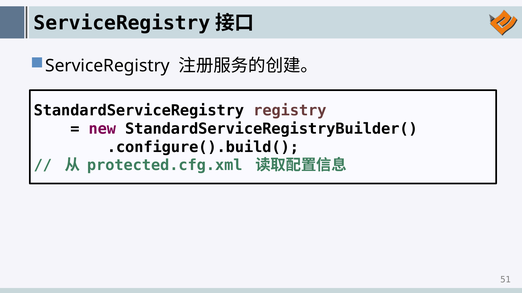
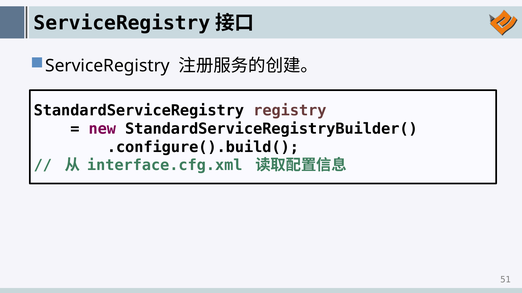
protected.cfg.xml: protected.cfg.xml -> interface.cfg.xml
